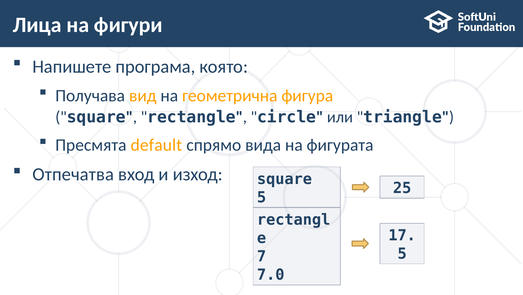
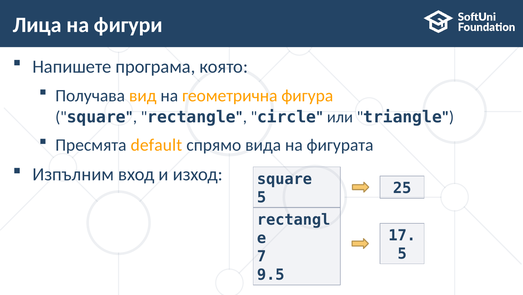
Oтпечатва: Oтпечатва -> Изпълним
7.0: 7.0 -> 9.5
